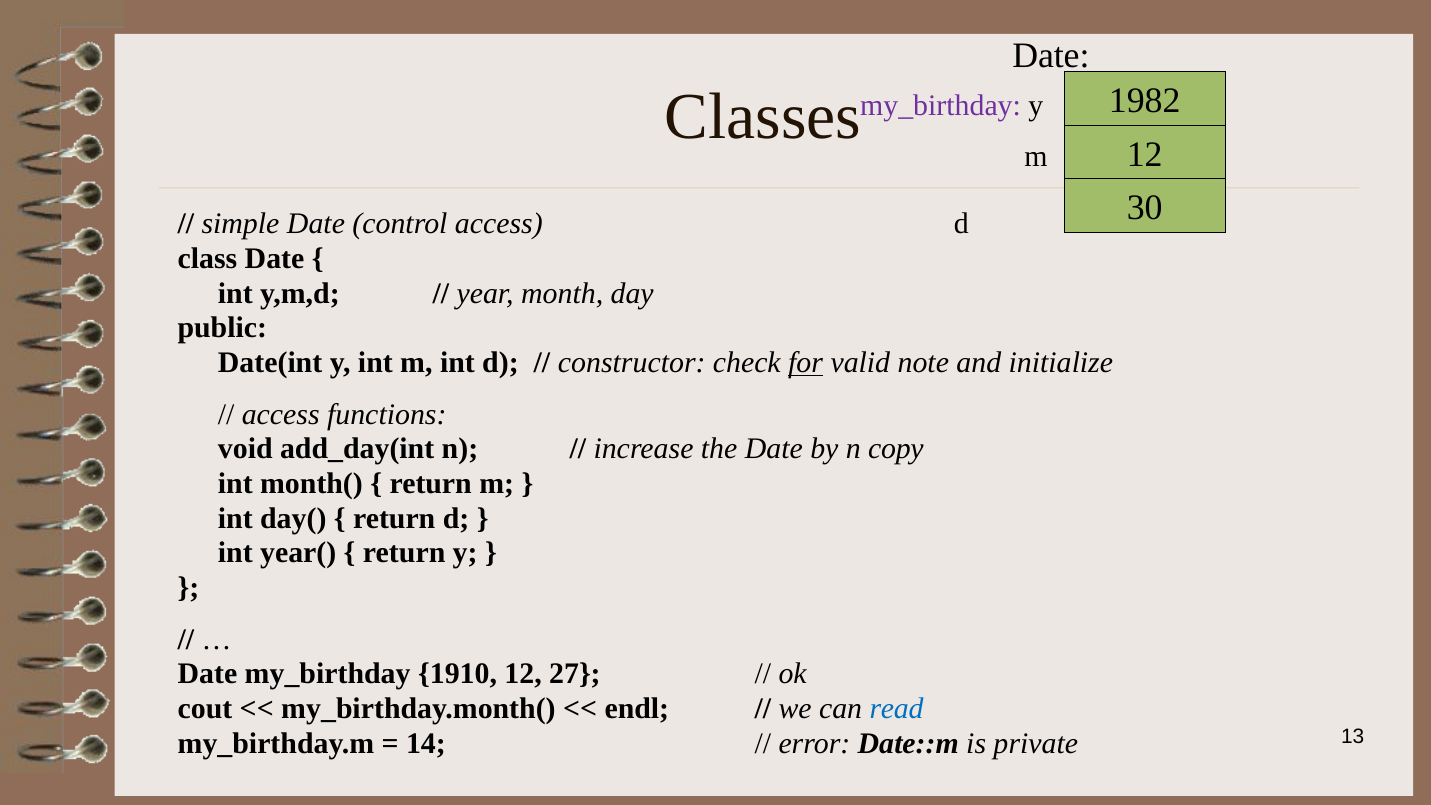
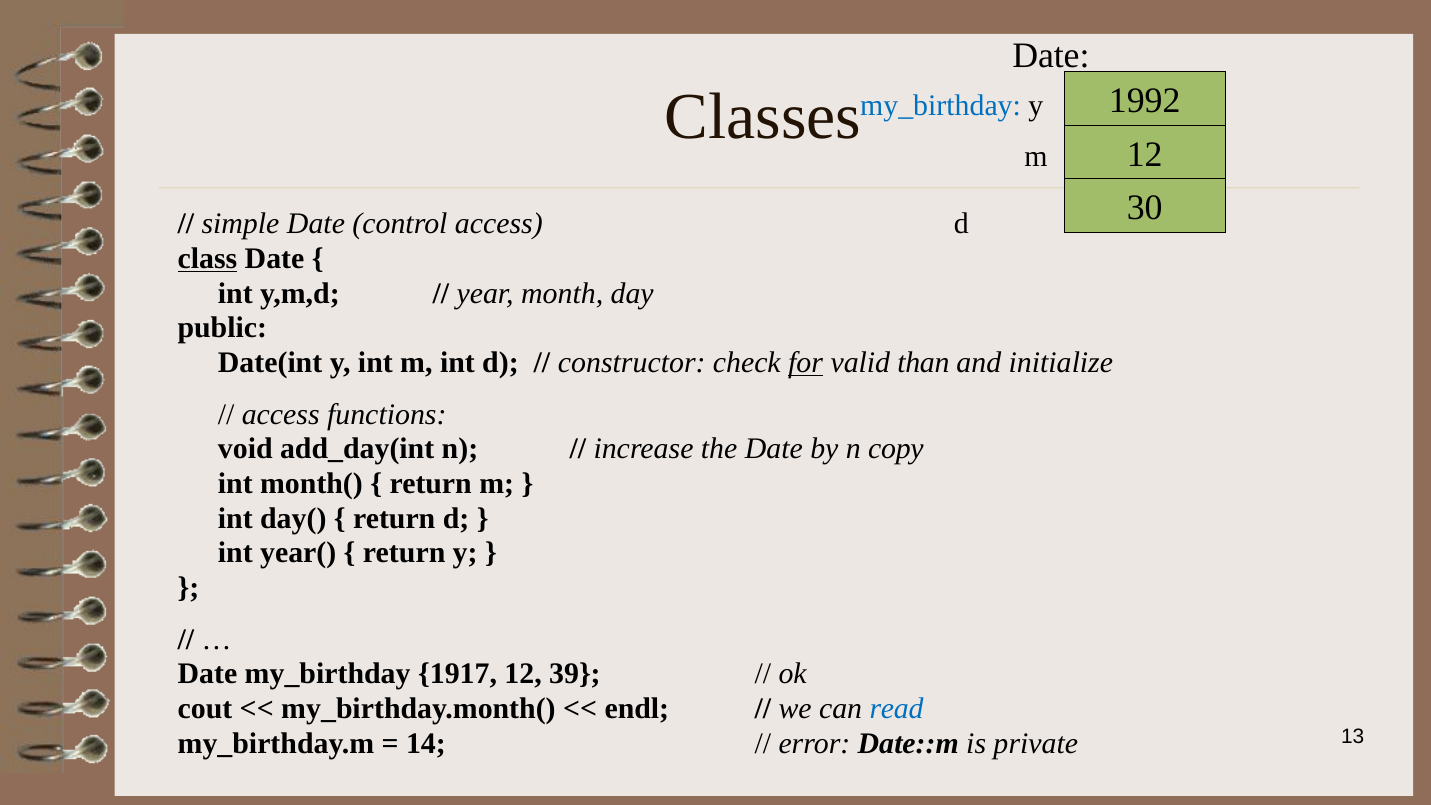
1982: 1982 -> 1992
my_birthday at (941, 106) colour: purple -> blue
class underline: none -> present
note: note -> than
1910: 1910 -> 1917
27: 27 -> 39
